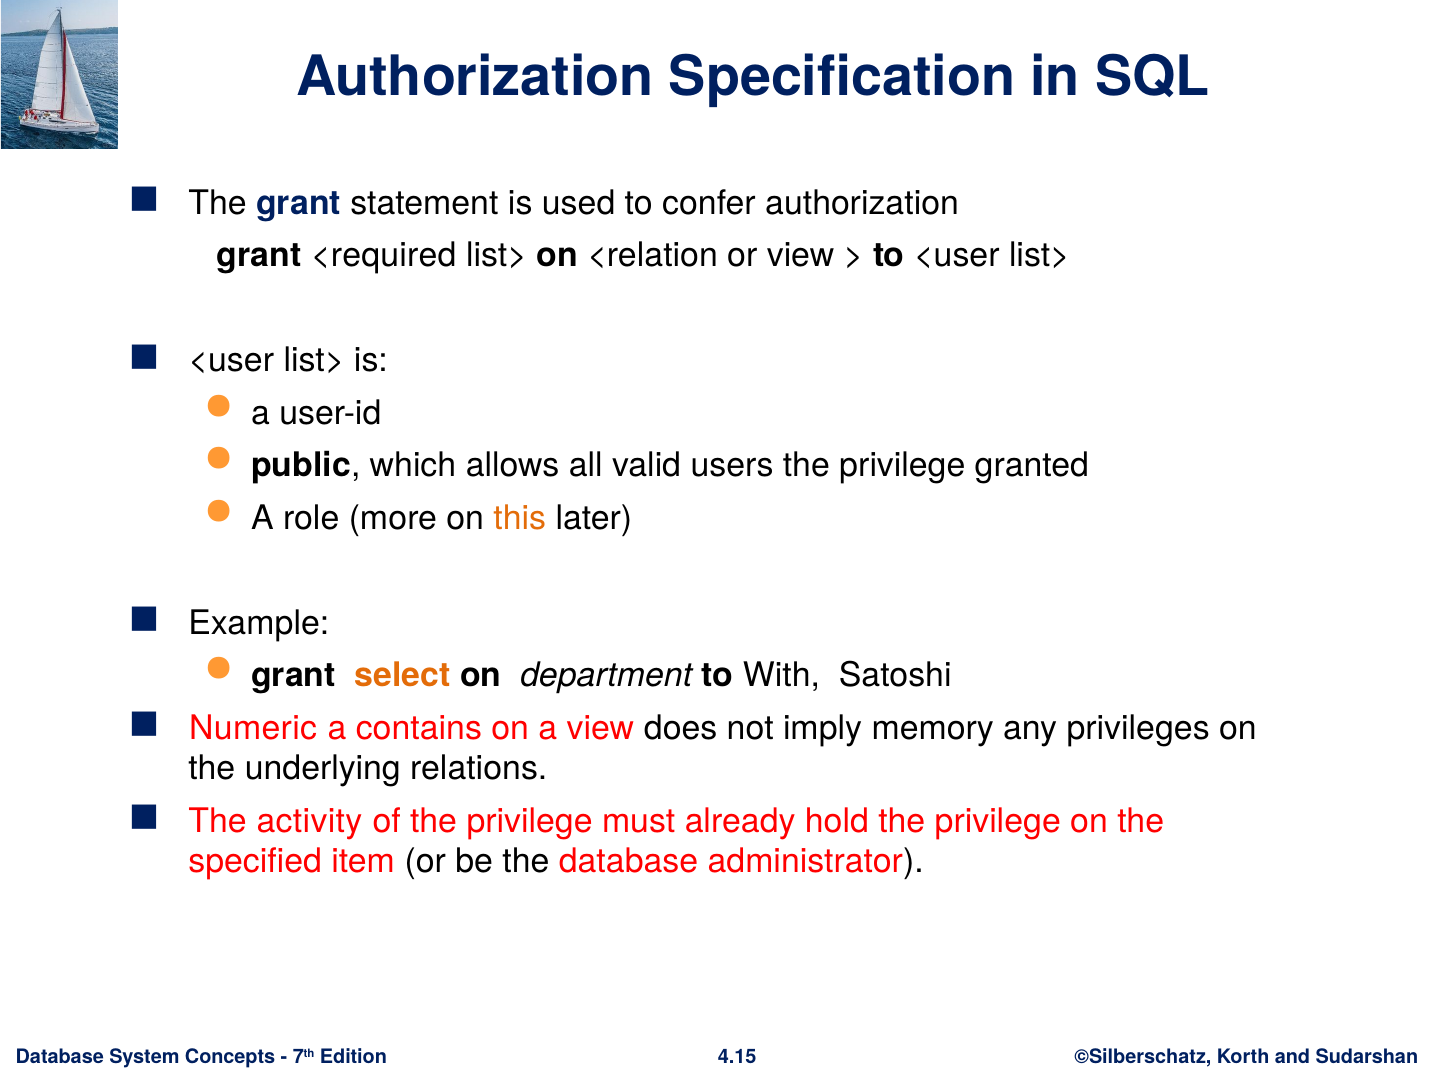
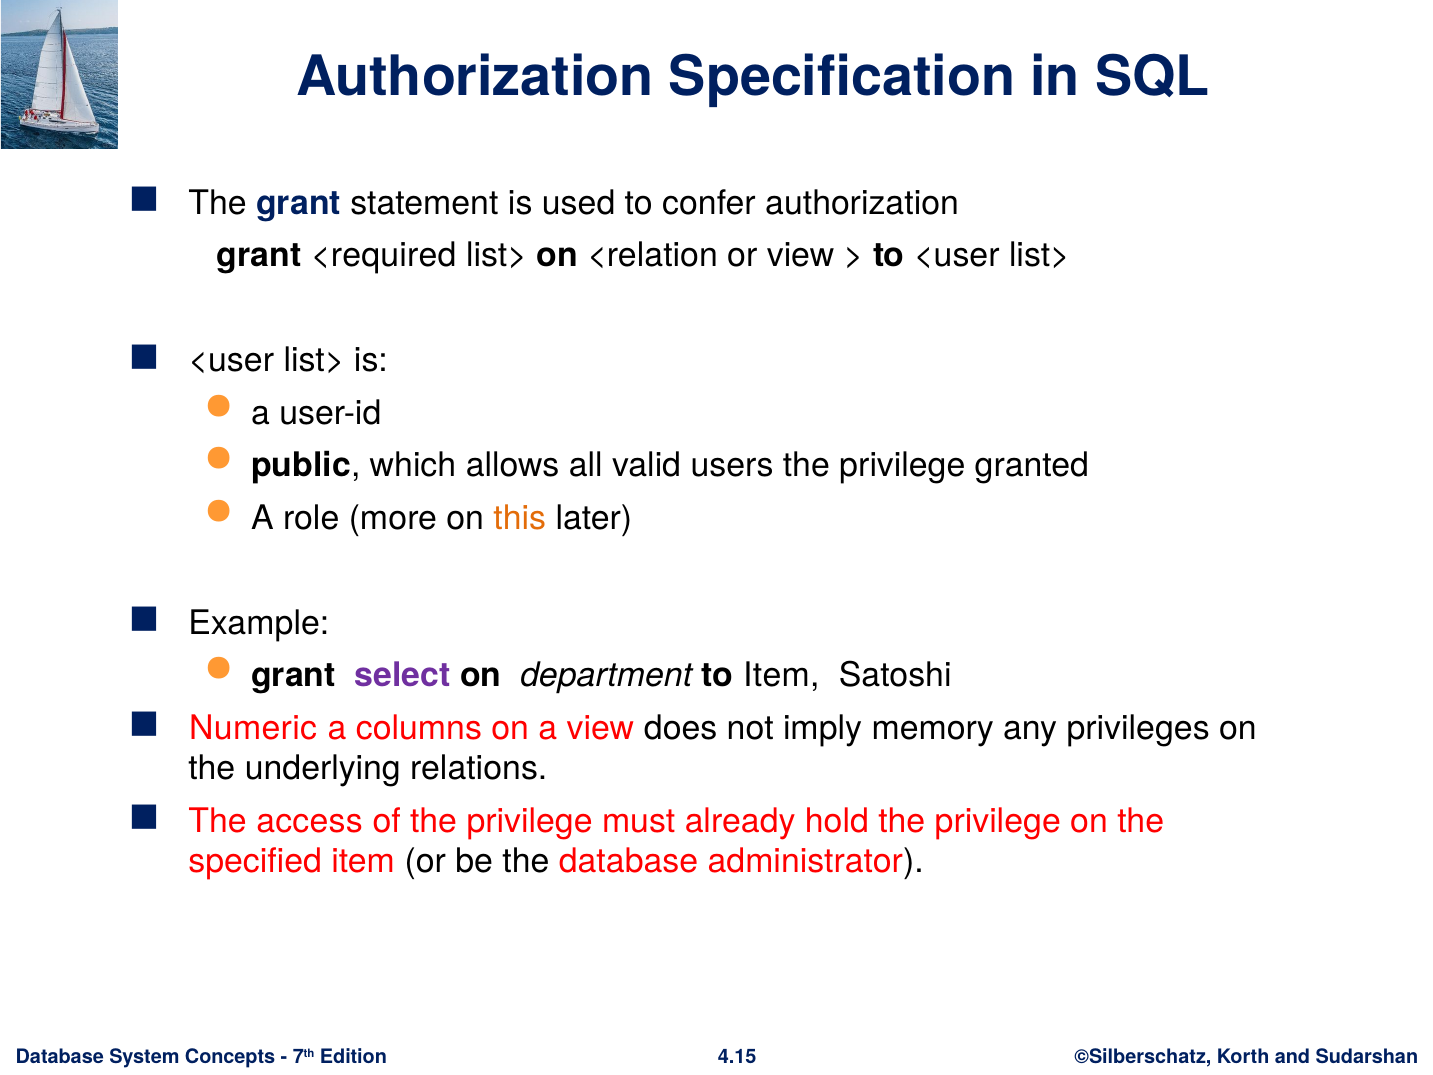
select colour: orange -> purple
to With: With -> Item
contains: contains -> columns
activity: activity -> access
